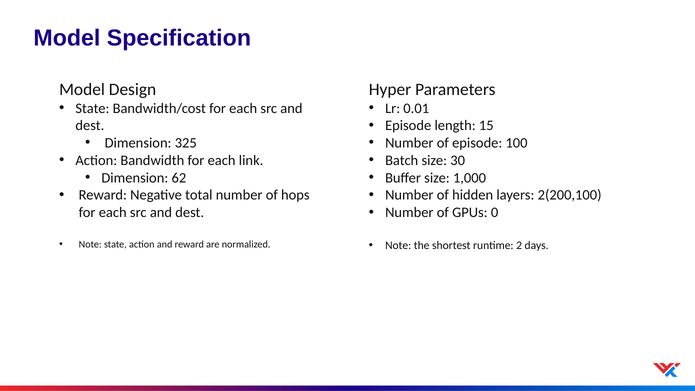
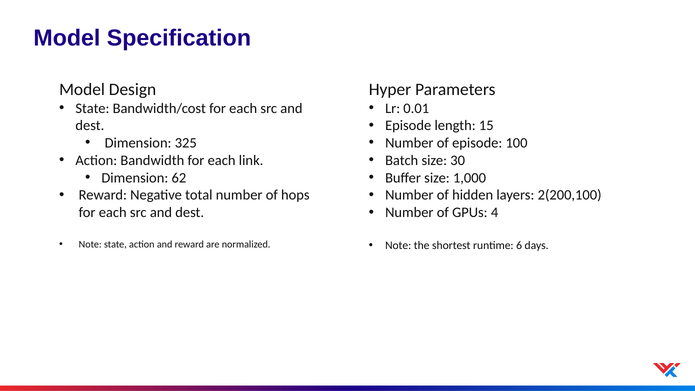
0: 0 -> 4
2: 2 -> 6
